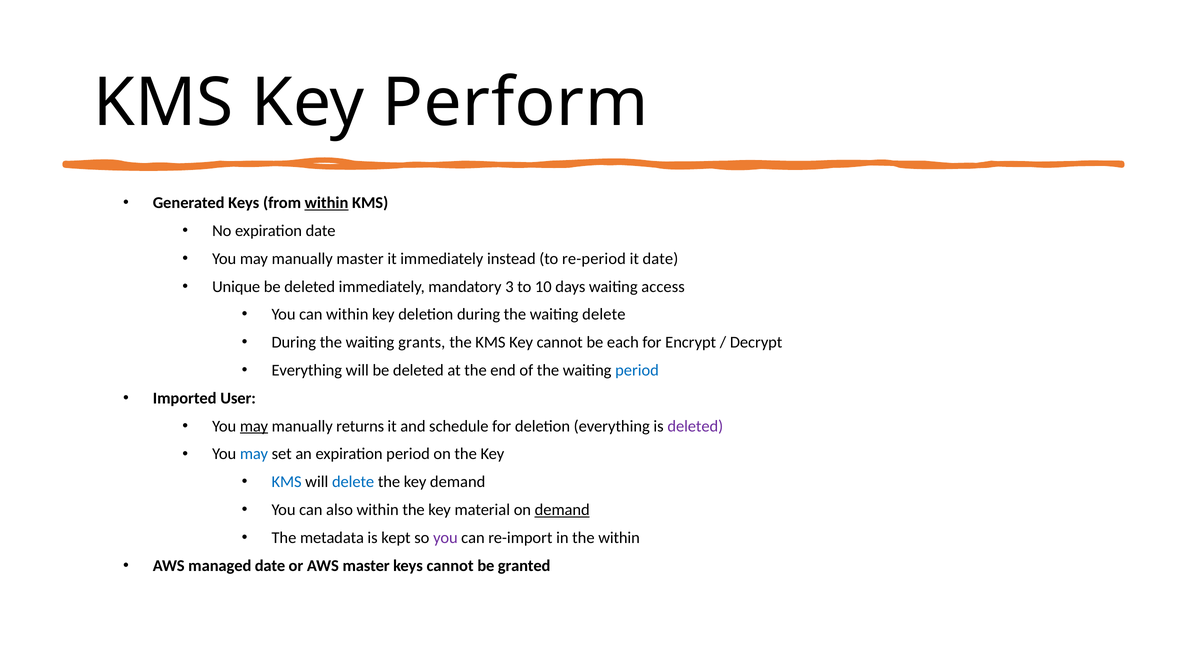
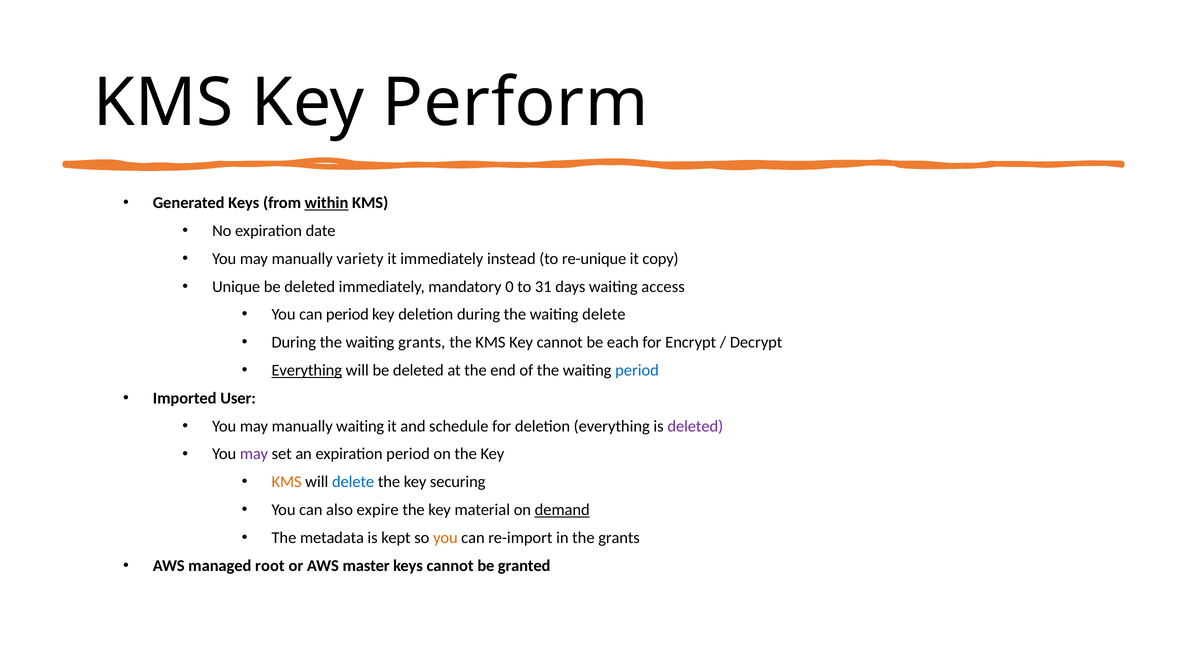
manually master: master -> variety
re-period: re-period -> re-unique
it date: date -> copy
3: 3 -> 0
10: 10 -> 31
can within: within -> period
Everything at (307, 370) underline: none -> present
may at (254, 426) underline: present -> none
manually returns: returns -> waiting
may at (254, 454) colour: blue -> purple
KMS at (287, 482) colour: blue -> orange
key demand: demand -> securing
also within: within -> expire
you at (445, 538) colour: purple -> orange
the within: within -> grants
managed date: date -> root
